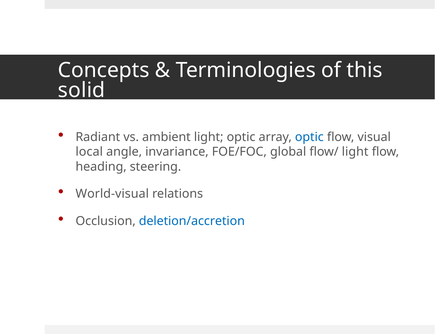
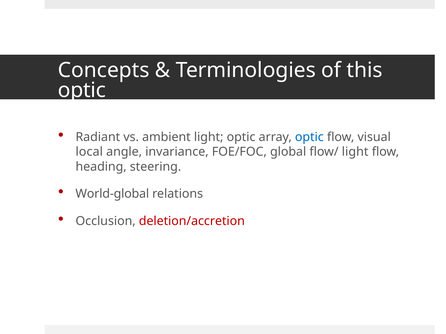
solid at (82, 91): solid -> optic
World-visual: World-visual -> World-global
deletion/accretion colour: blue -> red
